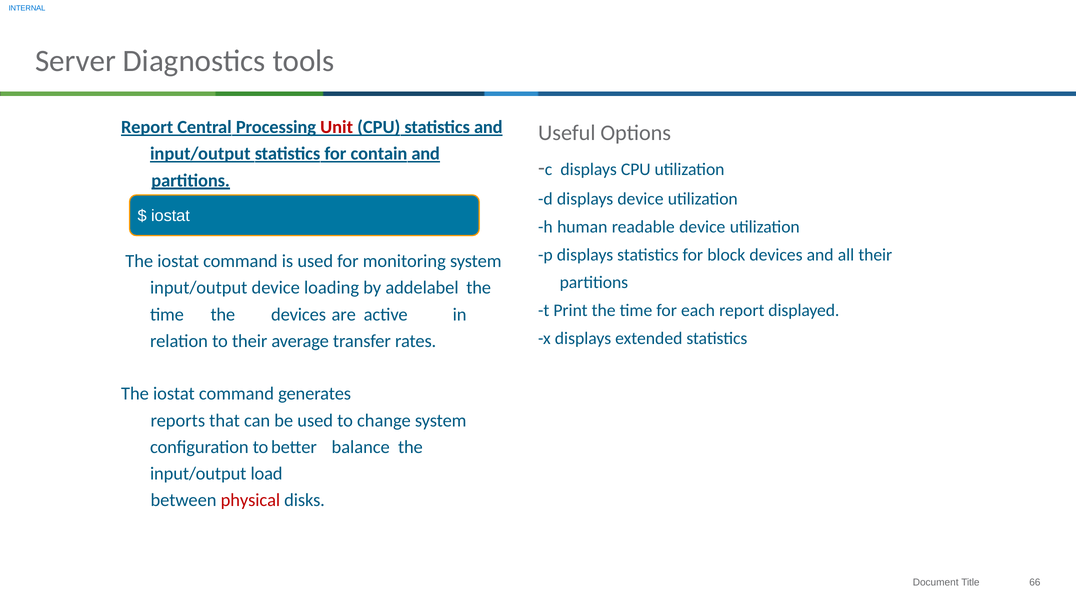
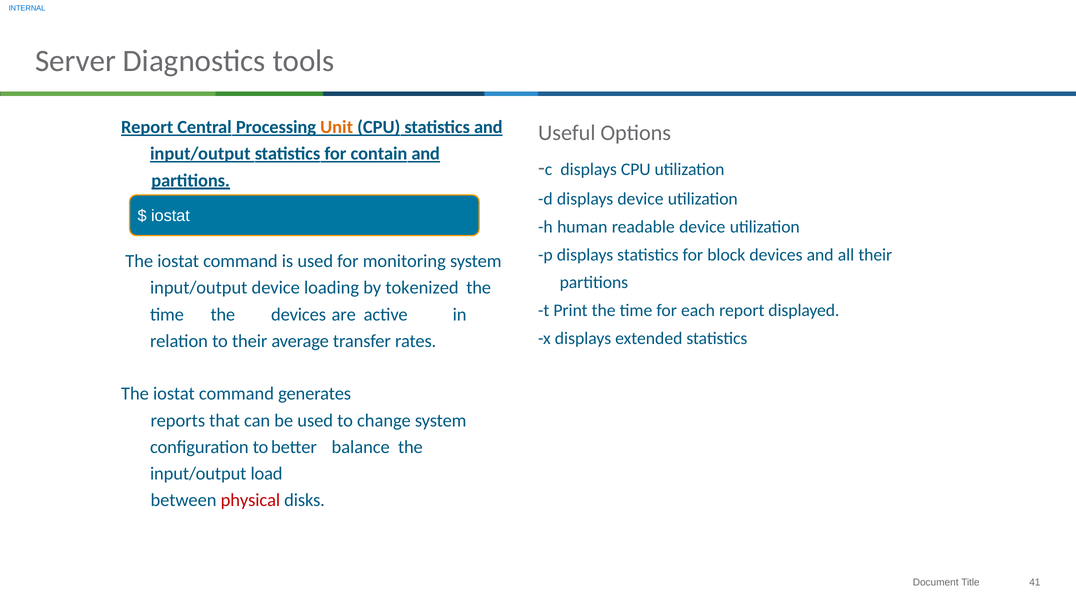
Unit colour: red -> orange
addelabel: addelabel -> tokenized
66: 66 -> 41
